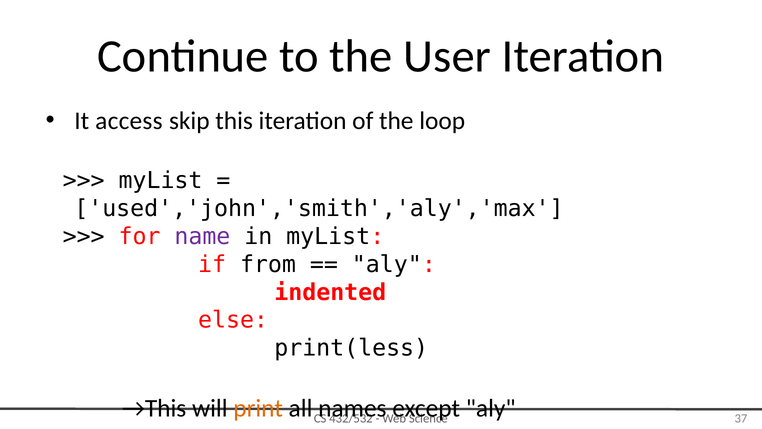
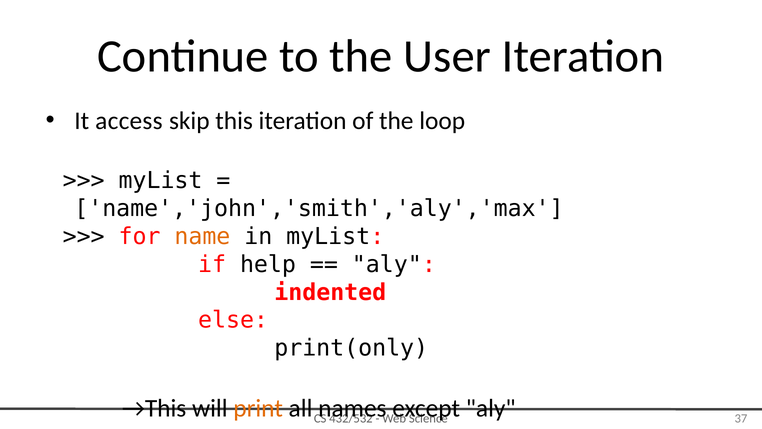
used','john','smith','aly','max: used','john','smith','aly','max -> name','john','smith','aly','max
name colour: purple -> orange
from: from -> help
print(less: print(less -> print(only
